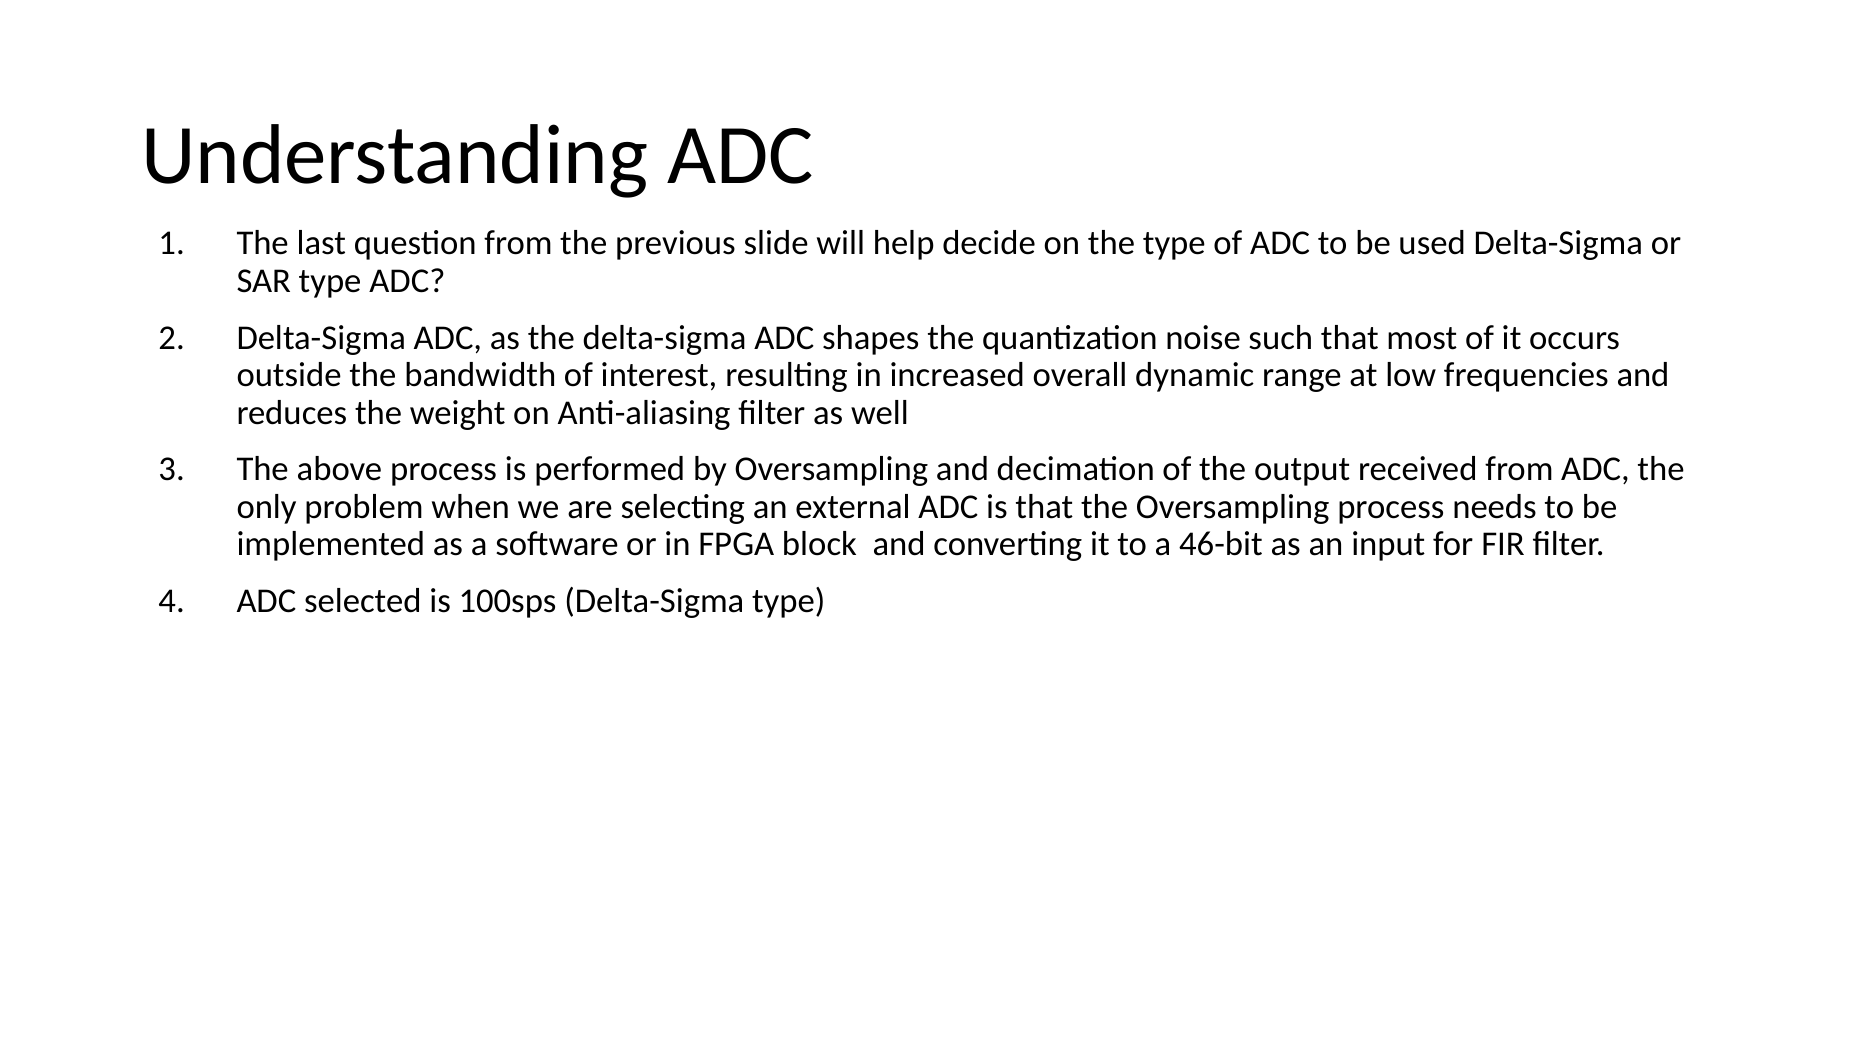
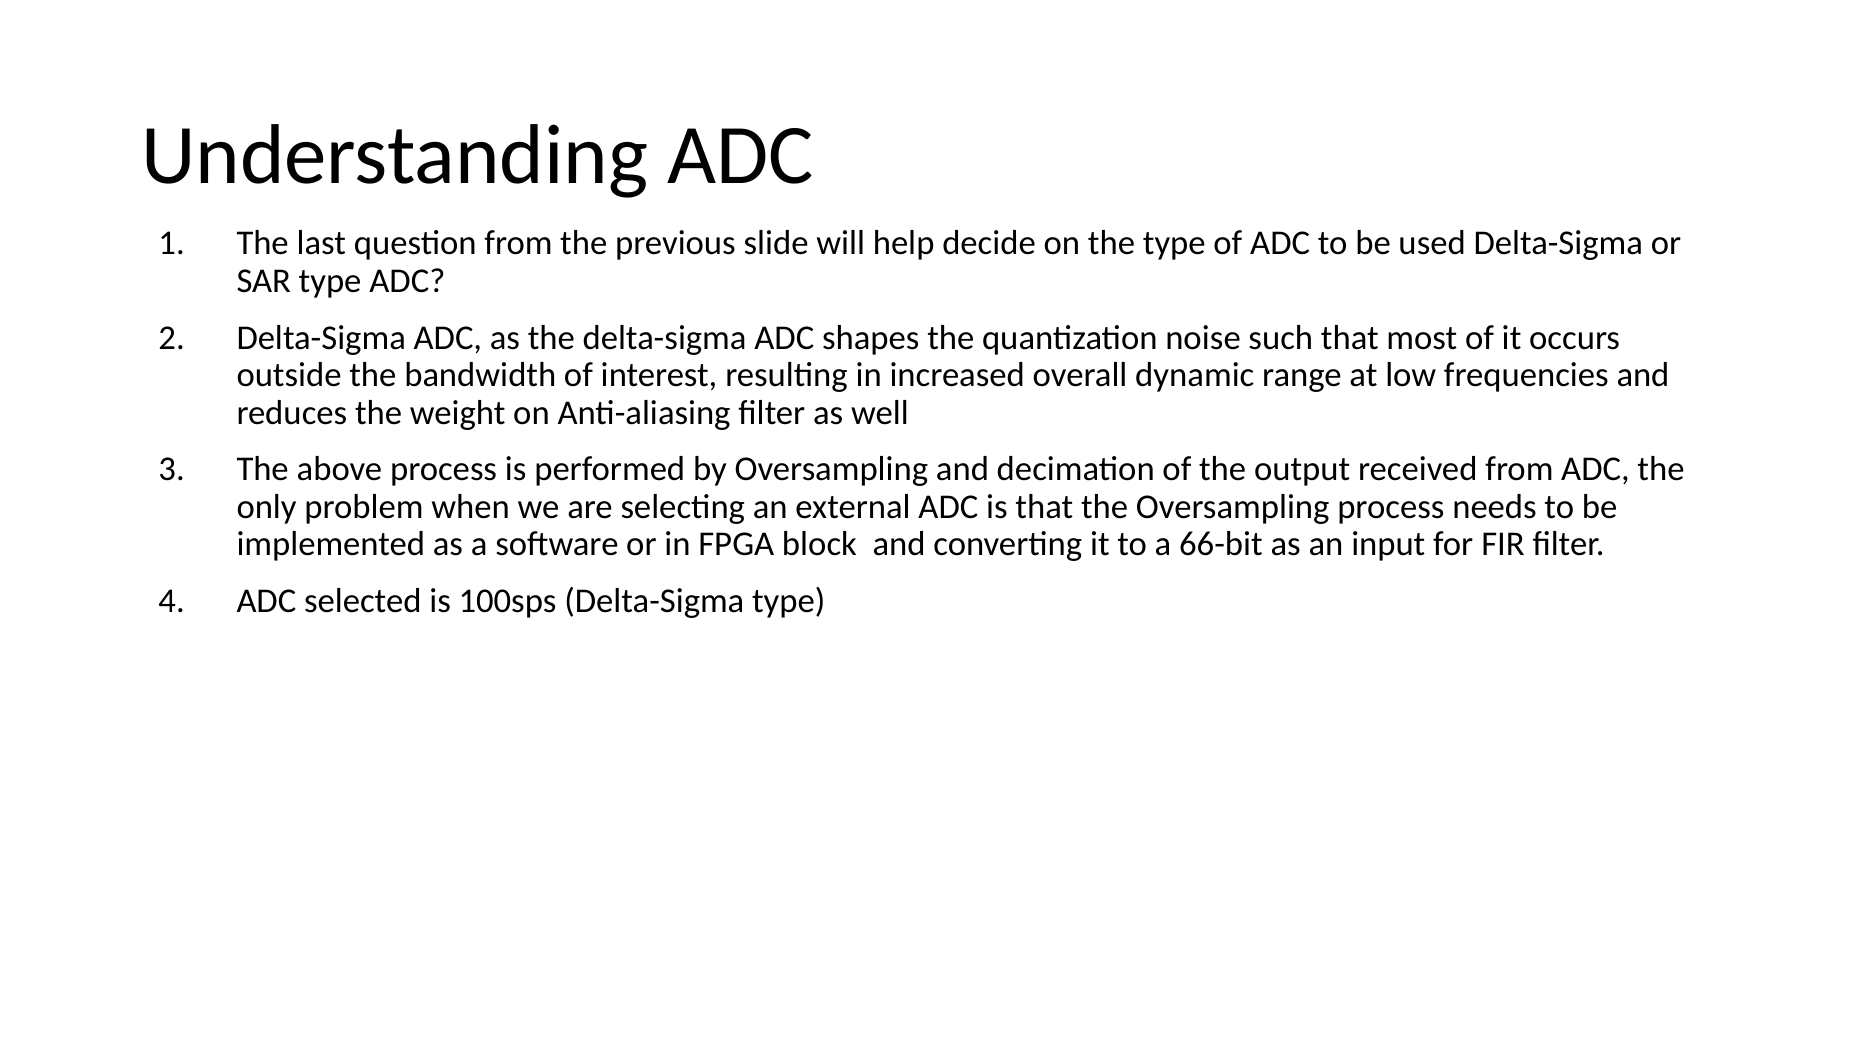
46-bit: 46-bit -> 66-bit
